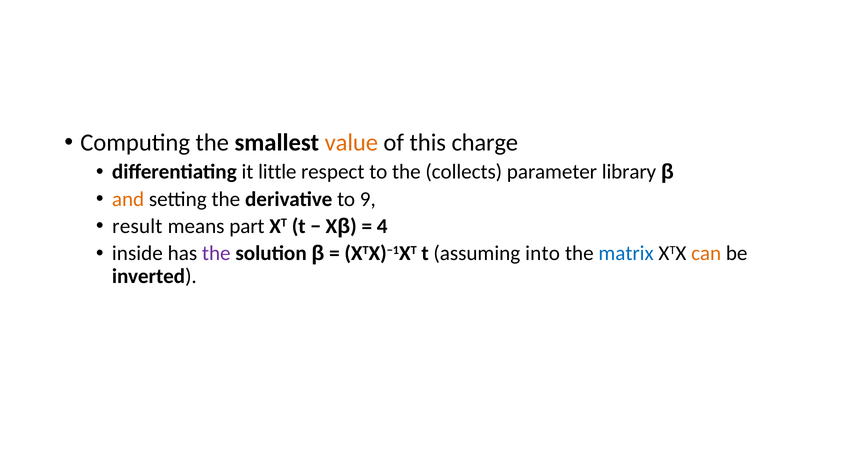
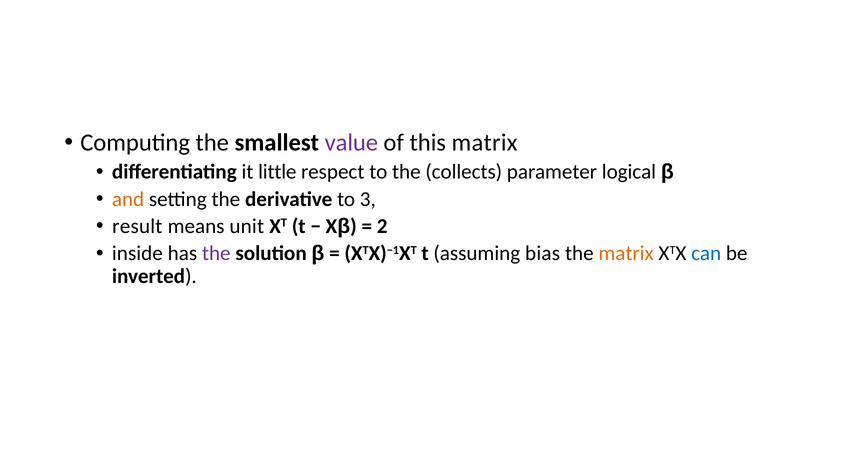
value colour: orange -> purple
this charge: charge -> matrix
library: library -> logical
9: 9 -> 3
part: part -> unit
4: 4 -> 2
into: into -> bias
matrix at (626, 254) colour: blue -> orange
can colour: orange -> blue
